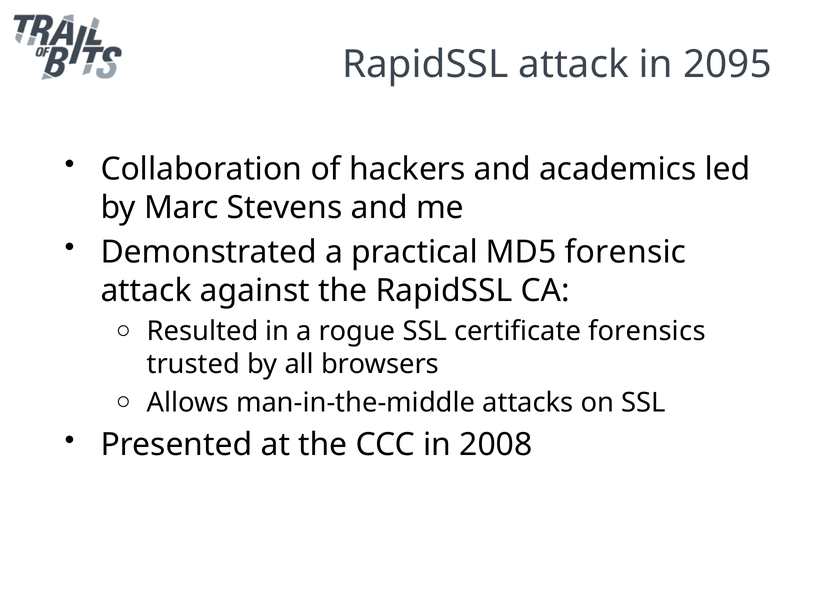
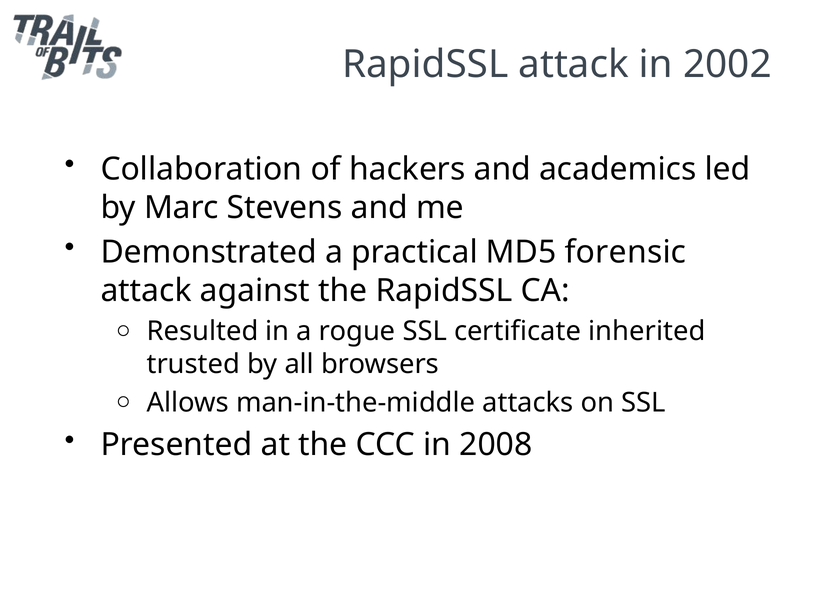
2095: 2095 -> 2002
forensics: forensics -> inherited
